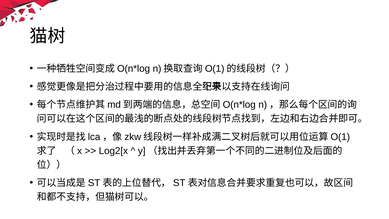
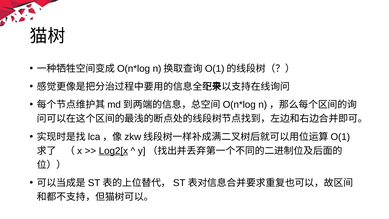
Log2[x underline: none -> present
